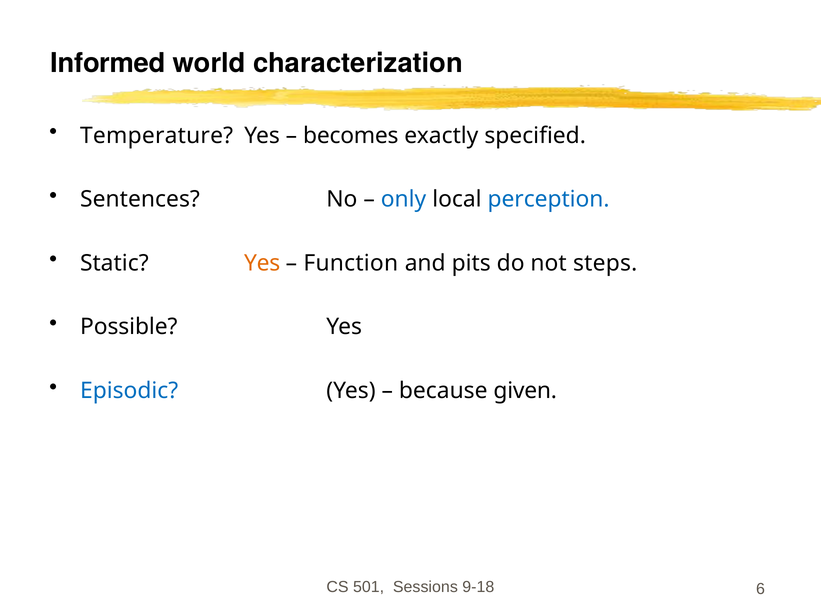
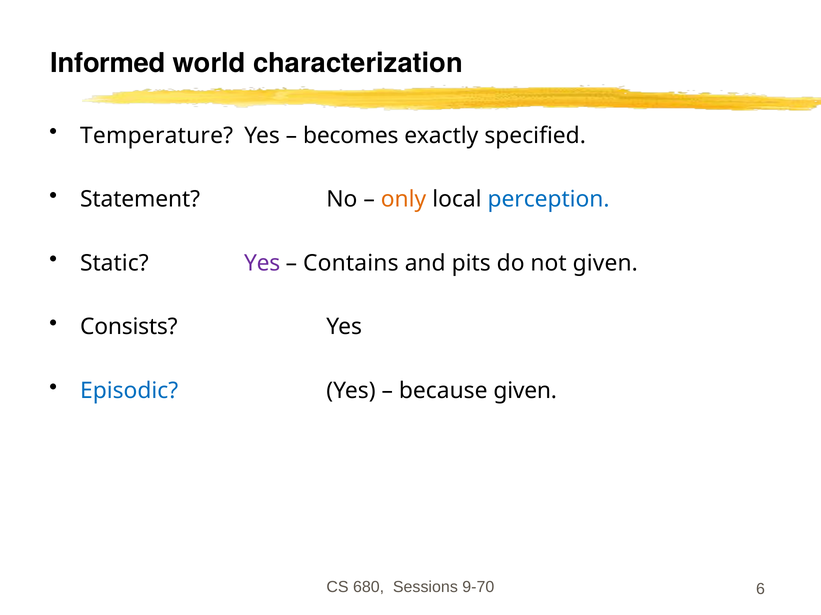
Sentences: Sentences -> Statement
only colour: blue -> orange
Yes at (262, 263) colour: orange -> purple
Function: Function -> Contains
not steps: steps -> given
Possible: Possible -> Consists
501: 501 -> 680
9-18: 9-18 -> 9-70
